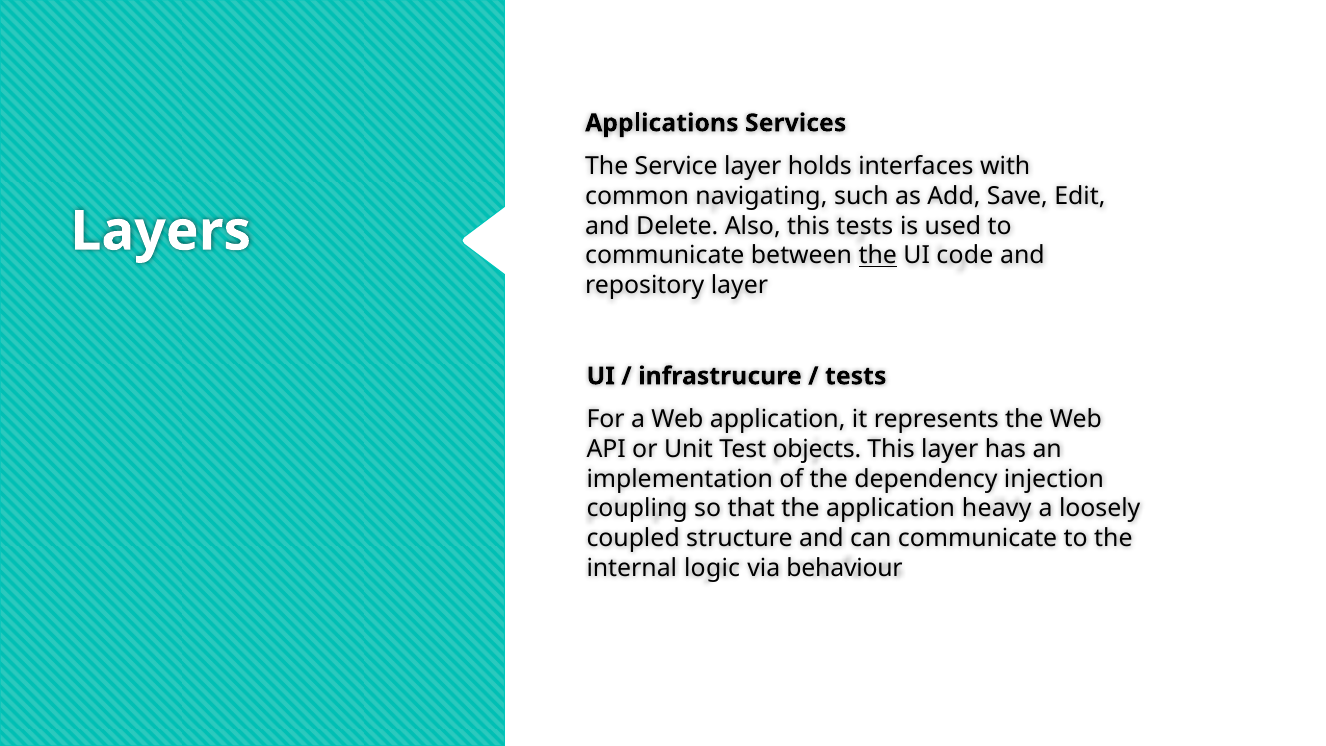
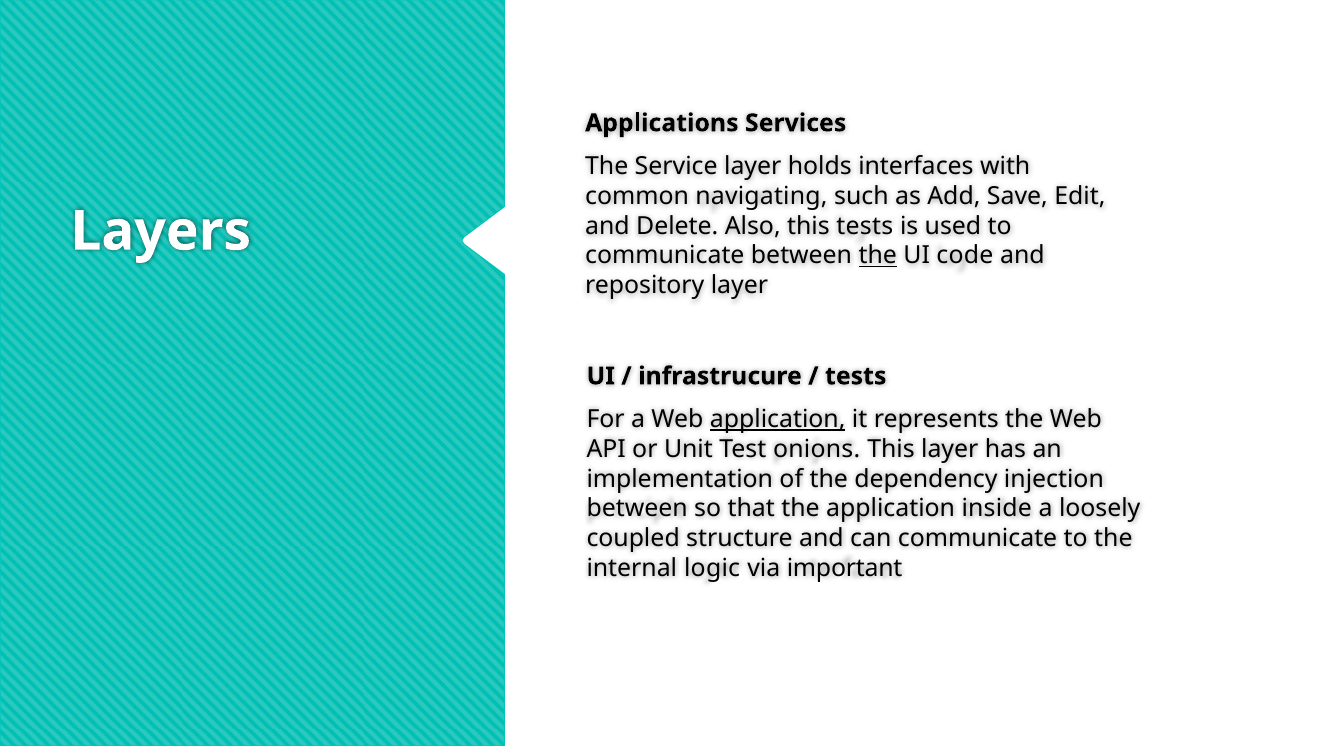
application at (778, 419) underline: none -> present
objects: objects -> onions
coupling at (637, 509): coupling -> between
heavy: heavy -> inside
behaviour: behaviour -> important
